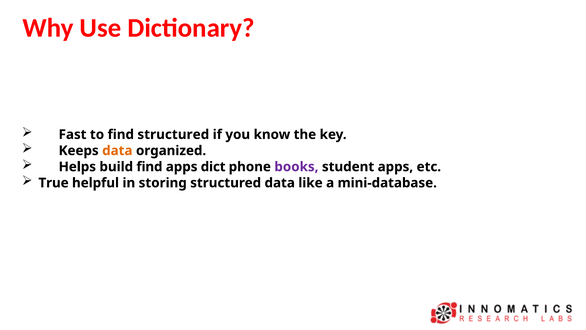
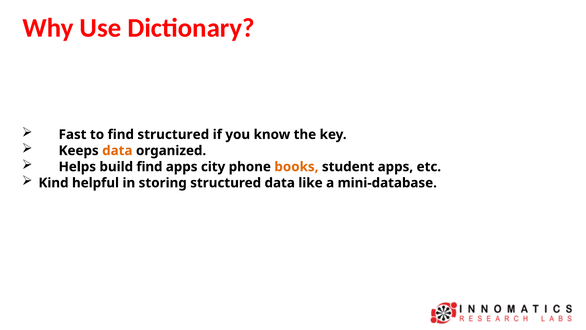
dict: dict -> city
books colour: purple -> orange
True: True -> Kind
